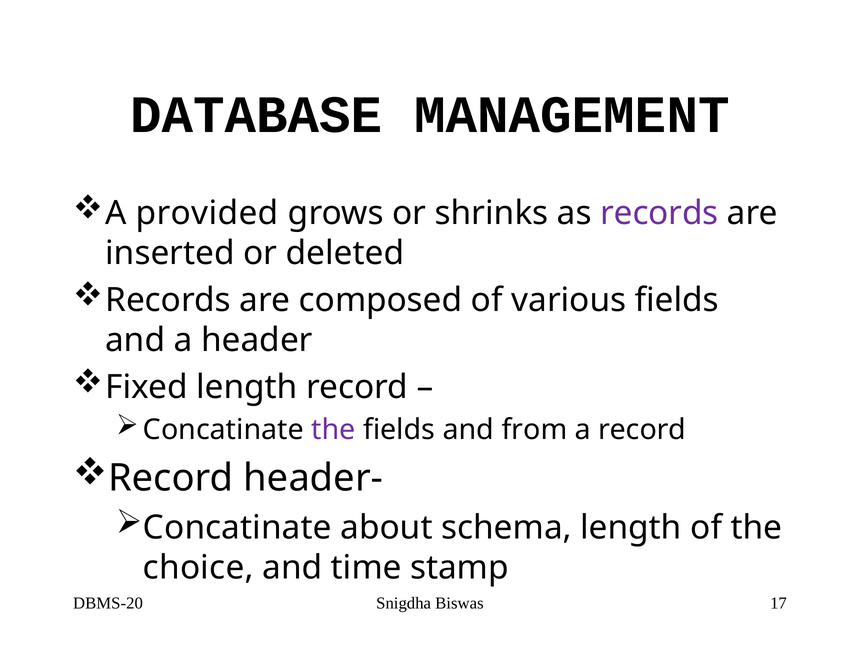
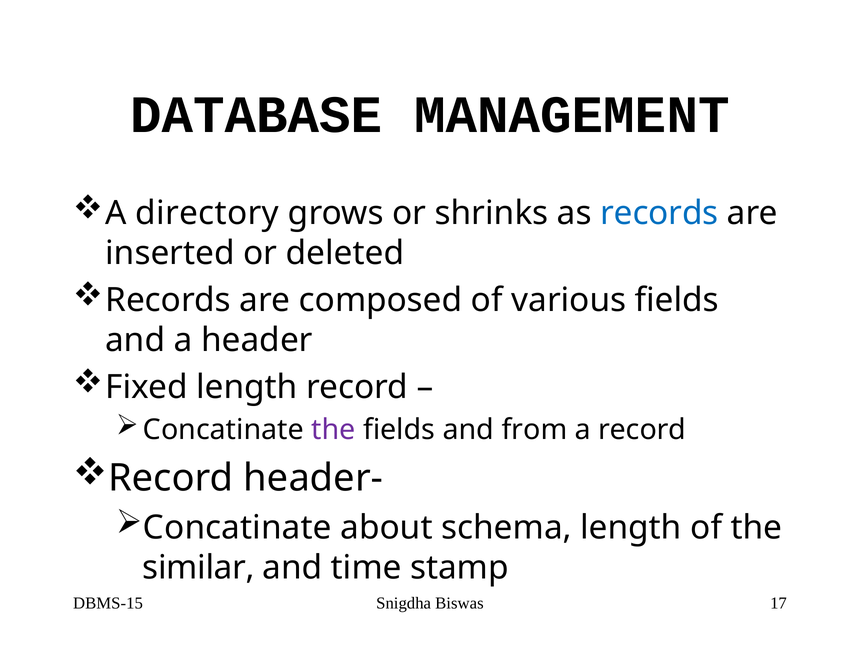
provided: provided -> directory
records at (659, 213) colour: purple -> blue
choice: choice -> similar
DBMS-20: DBMS-20 -> DBMS-15
